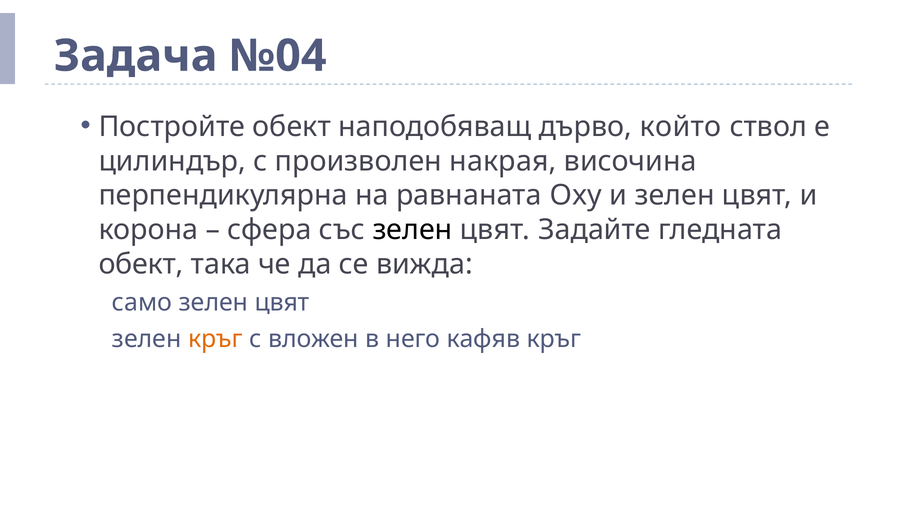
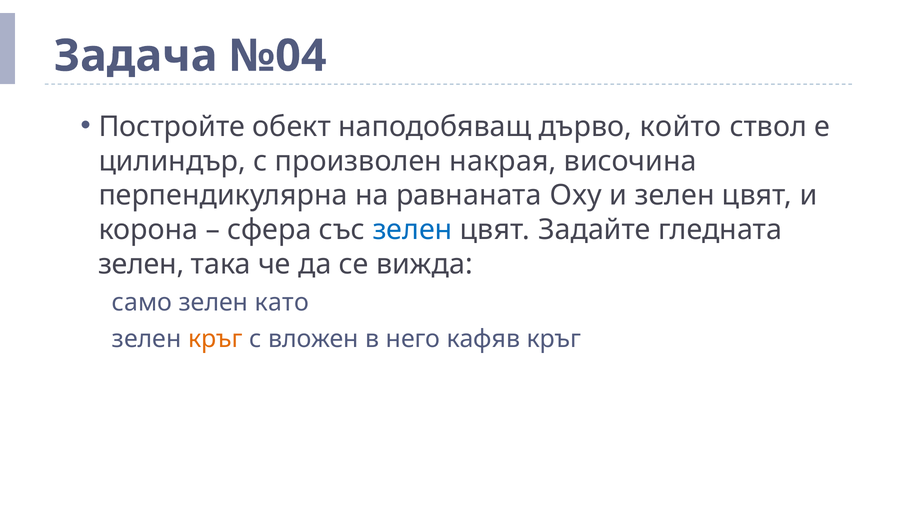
зелен at (412, 230) colour: black -> blue
обект at (141, 264): обект -> зелен
само зелен цвят: цвят -> като
